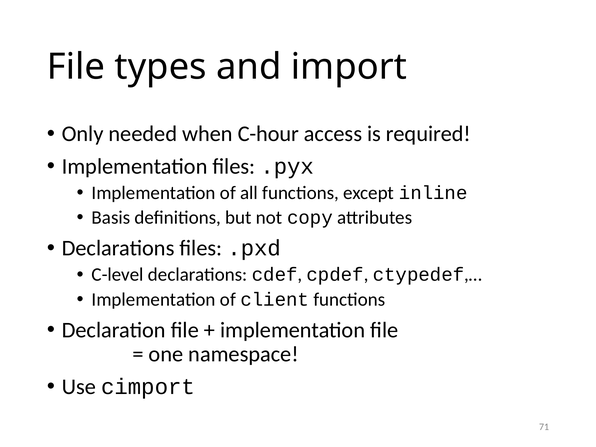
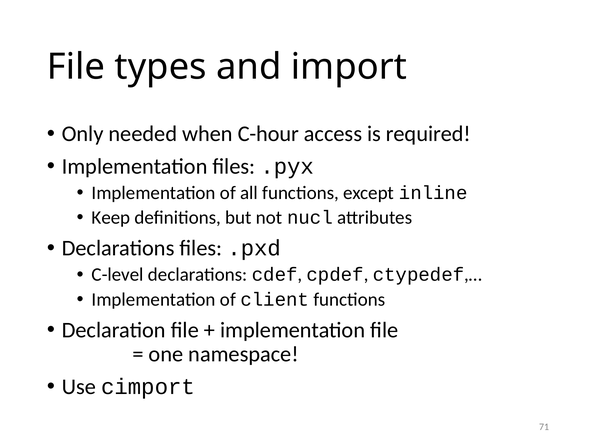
Basis: Basis -> Keep
copy: copy -> nucl
